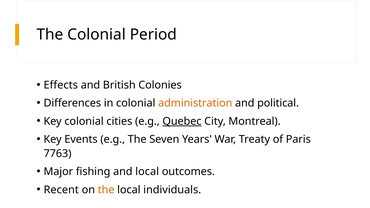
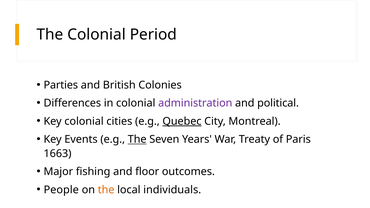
Effects: Effects -> Parties
administration colour: orange -> purple
The at (137, 139) underline: none -> present
7763: 7763 -> 1663
and local: local -> floor
Recent: Recent -> People
